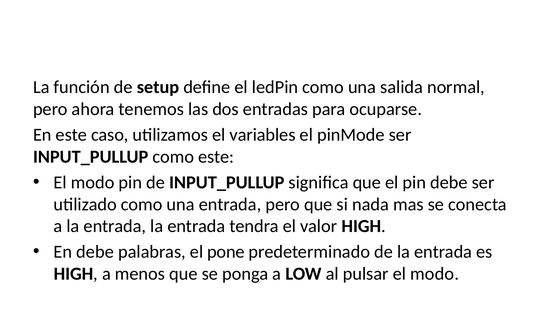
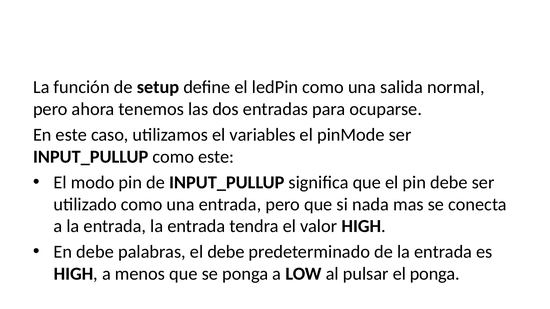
el pone: pone -> debe
pulsar el modo: modo -> ponga
